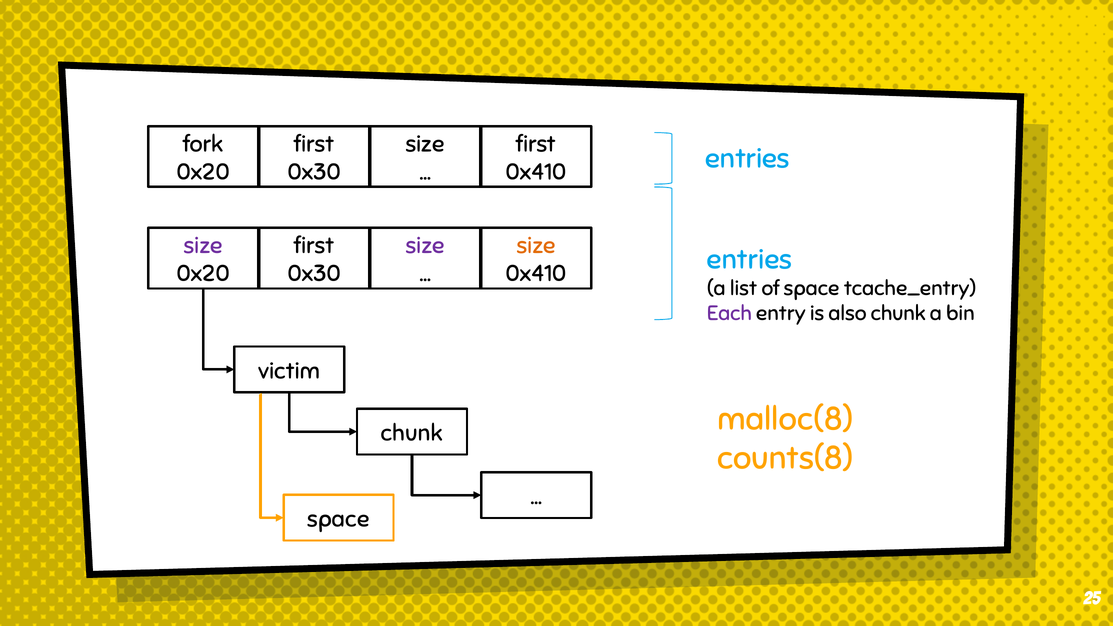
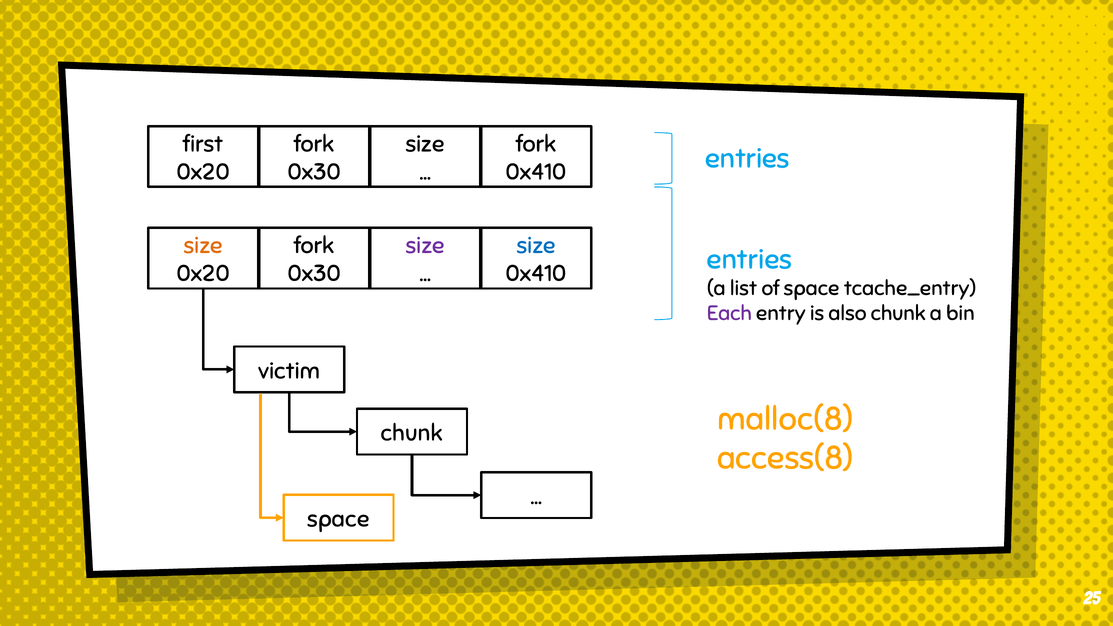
fork: fork -> first
first at (314, 144): first -> fork
first at (536, 144): first -> fork
size at (203, 246) colour: purple -> orange
first at (314, 246): first -> fork
size at (536, 246) colour: orange -> blue
counts(8: counts(8 -> access(8
